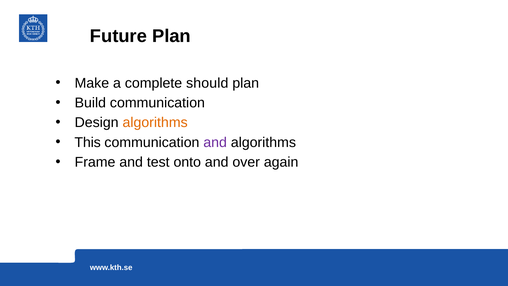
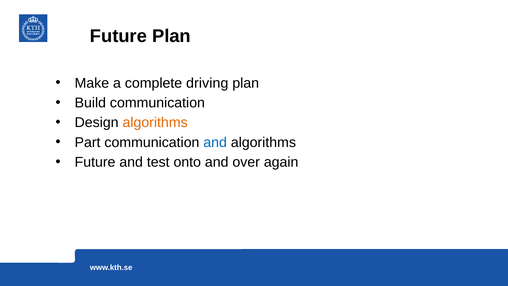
should: should -> driving
This: This -> Part
and at (215, 142) colour: purple -> blue
Frame at (95, 162): Frame -> Future
